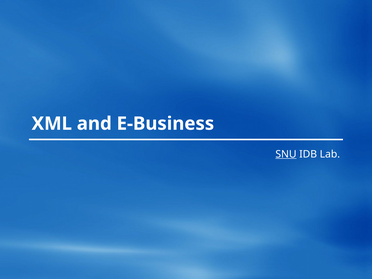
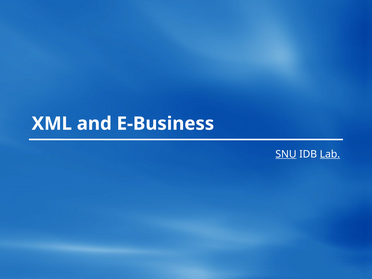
Lab underline: none -> present
